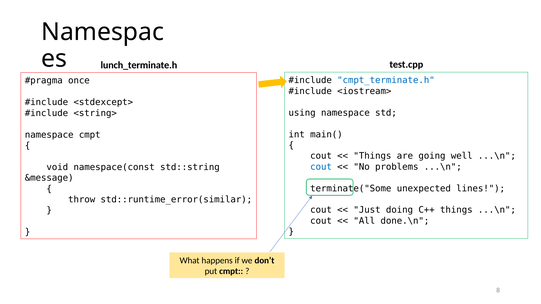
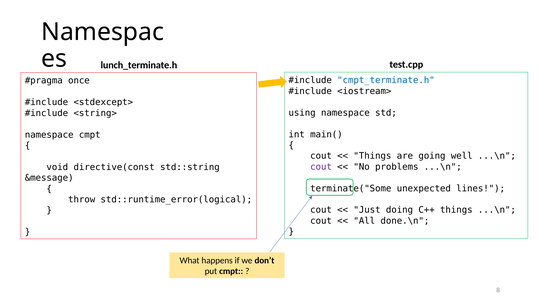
cout at (321, 167) colour: blue -> purple
namespace(const: namespace(const -> directive(const
std::runtime_error(similar: std::runtime_error(similar -> std::runtime_error(logical
